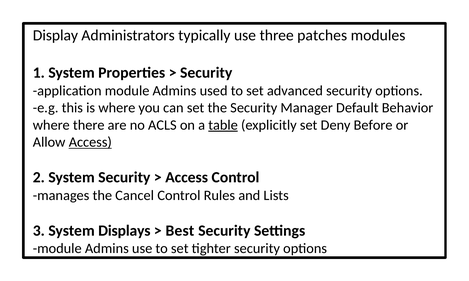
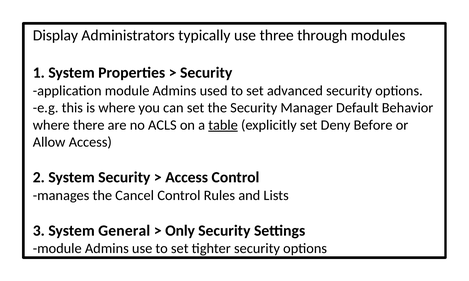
patches: patches -> through
Access at (90, 142) underline: present -> none
Displays: Displays -> General
Best: Best -> Only
